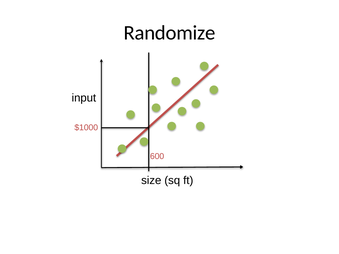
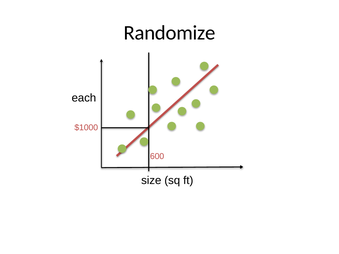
input: input -> each
